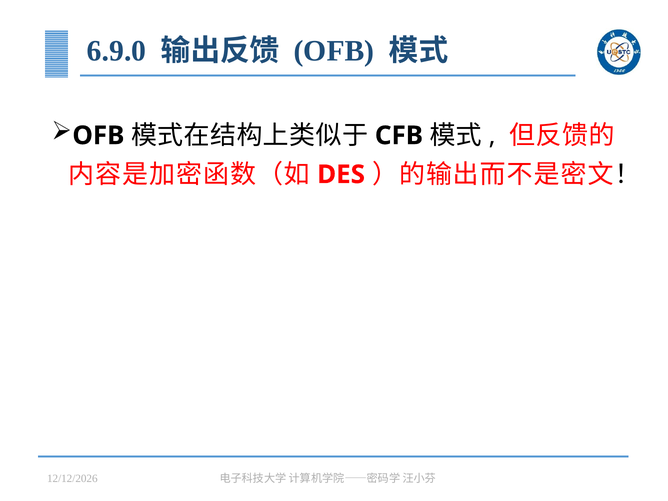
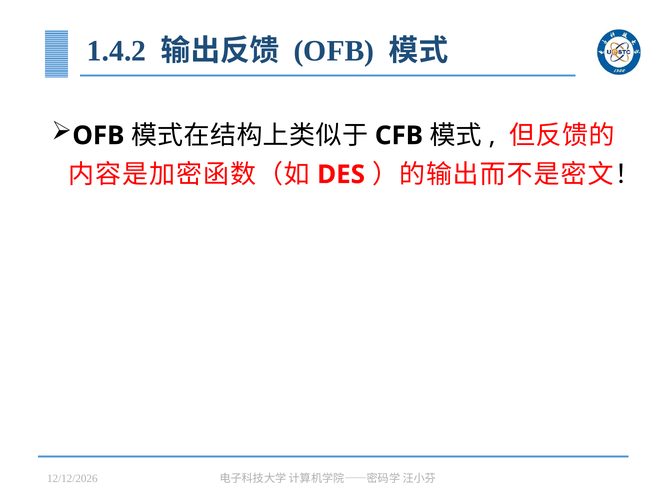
6.9.0: 6.9.0 -> 1.4.2
